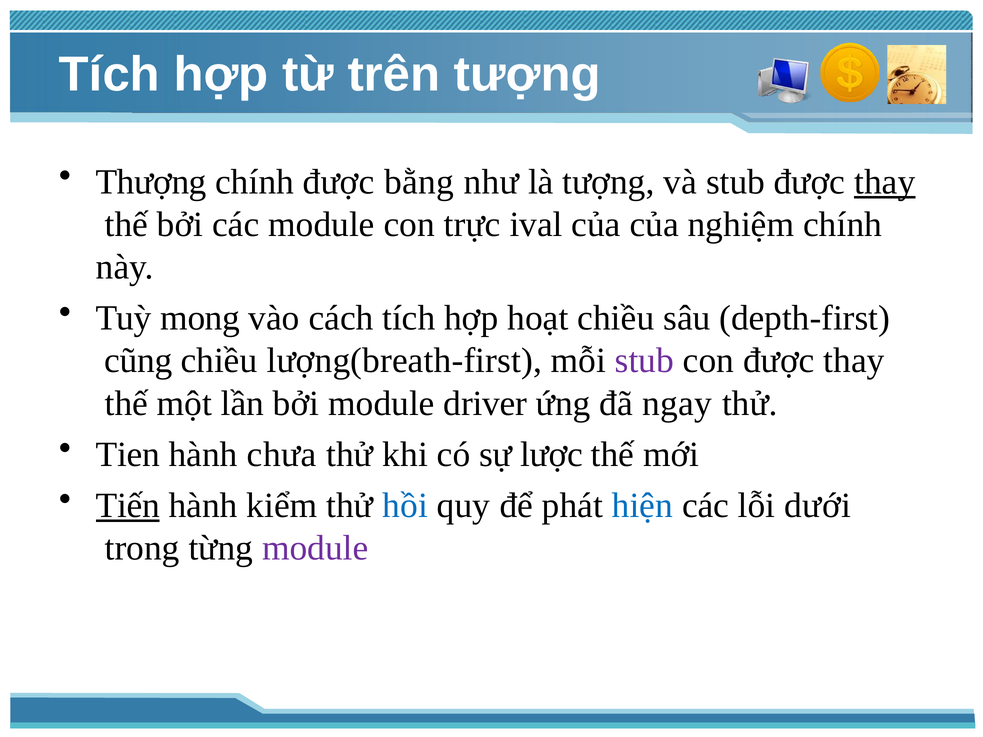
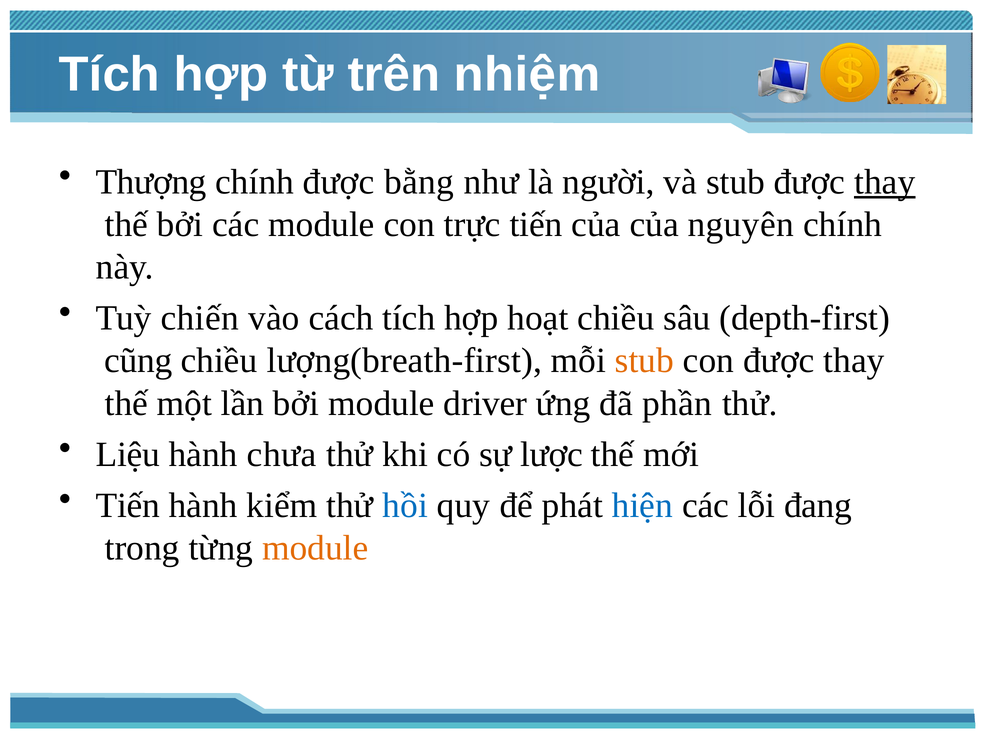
trên tượng: tượng -> nhiệm
là tượng: tượng -> người
trực ival: ival -> tiến
nghiệm: nghiệm -> nguyên
mong: mong -> chiến
stub at (644, 361) colour: purple -> orange
ngay: ngay -> phần
Tien: Tien -> Liệu
Tiến at (128, 506) underline: present -> none
dưới: dưới -> đang
module at (315, 548) colour: purple -> orange
